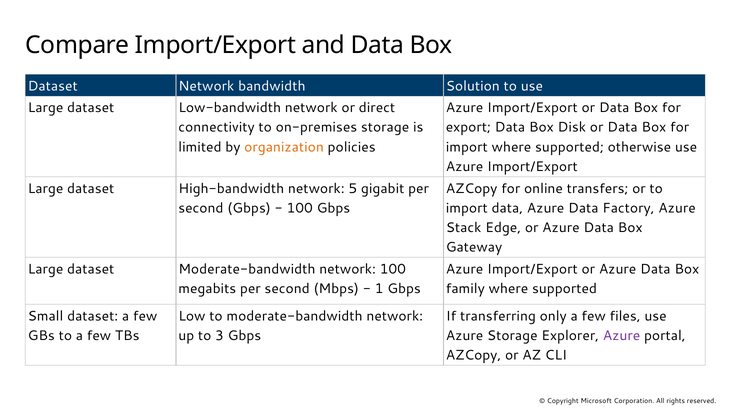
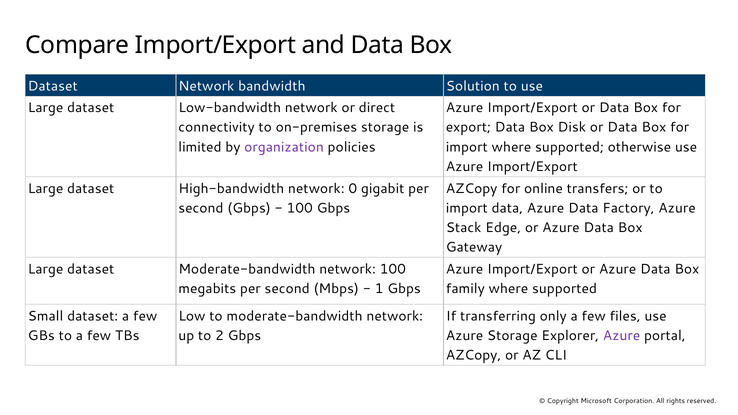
organization colour: orange -> purple
5: 5 -> 0
3: 3 -> 2
